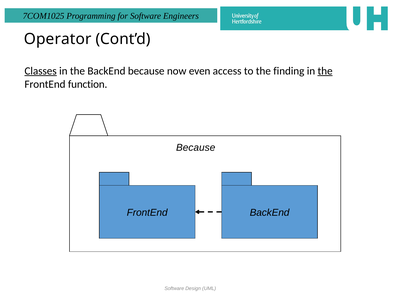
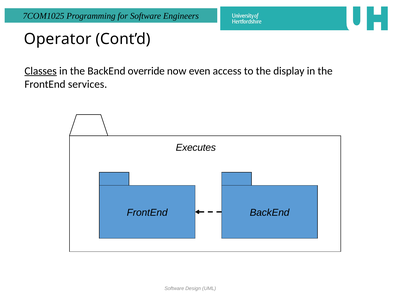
the BackEnd because: because -> override
finding: finding -> display
the at (325, 71) underline: present -> none
function: function -> services
Because at (196, 148): Because -> Executes
